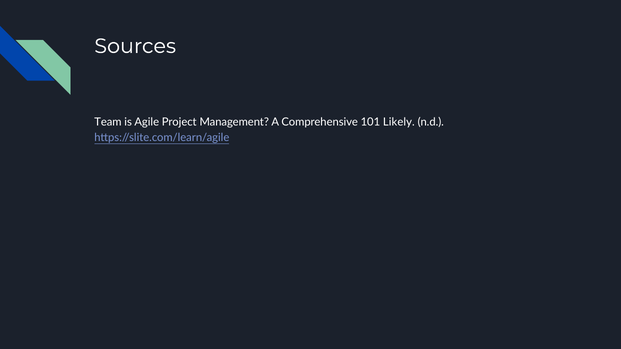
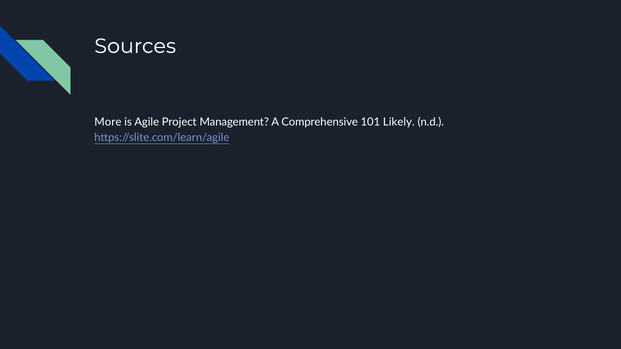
Team: Team -> More
